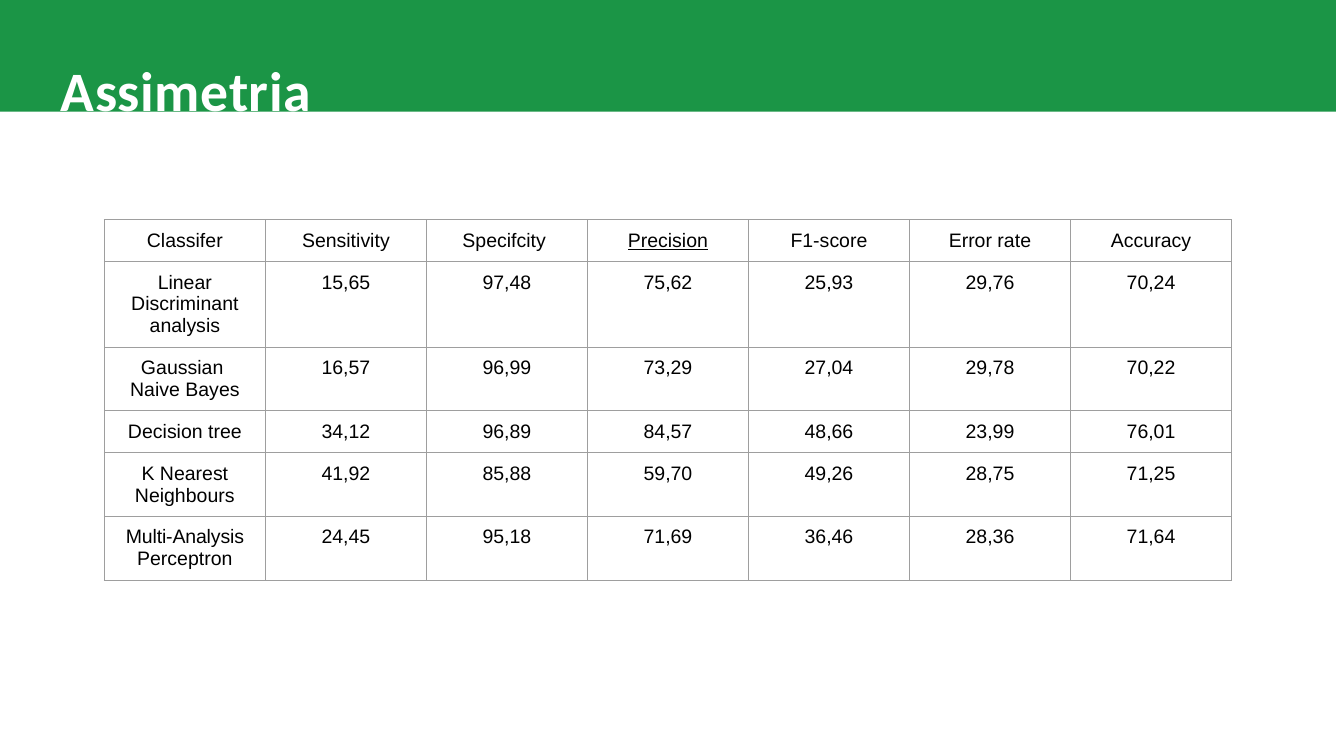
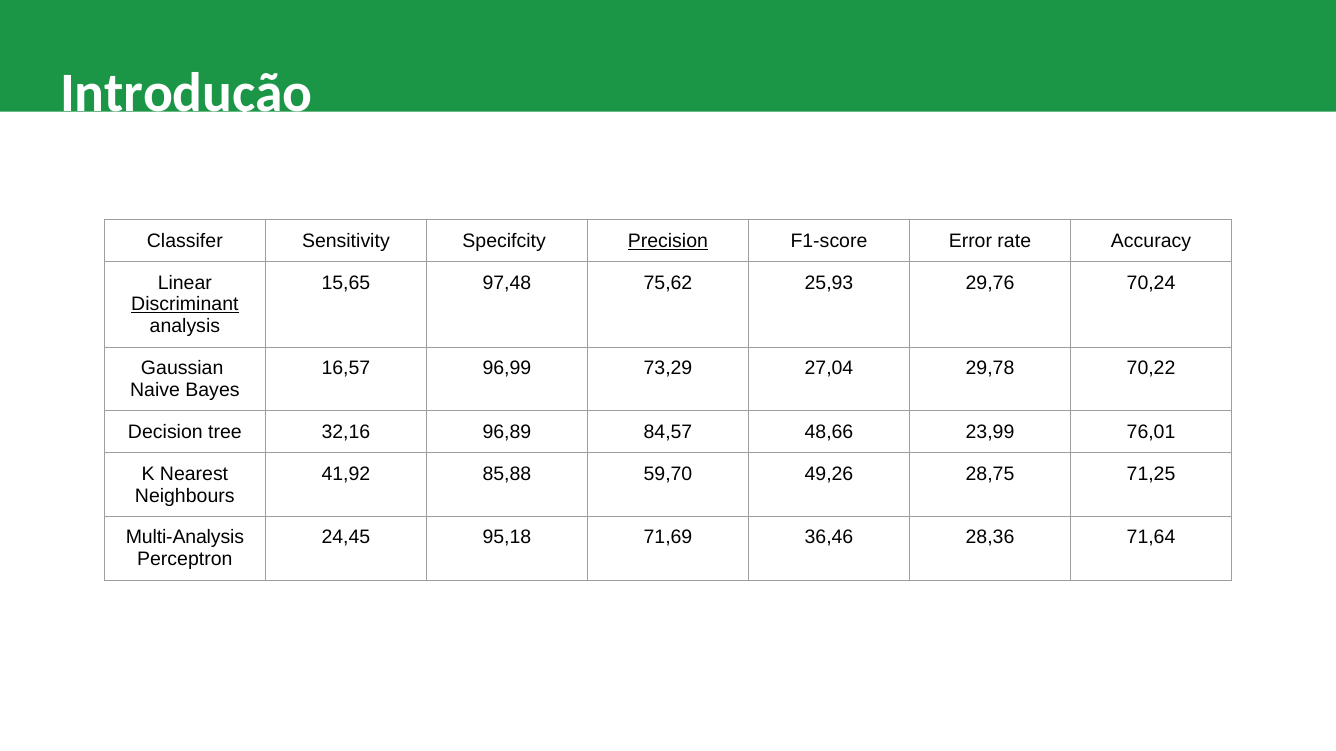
Assimetria: Assimetria -> Introdução
Discriminant underline: none -> present
34,12: 34,12 -> 32,16
